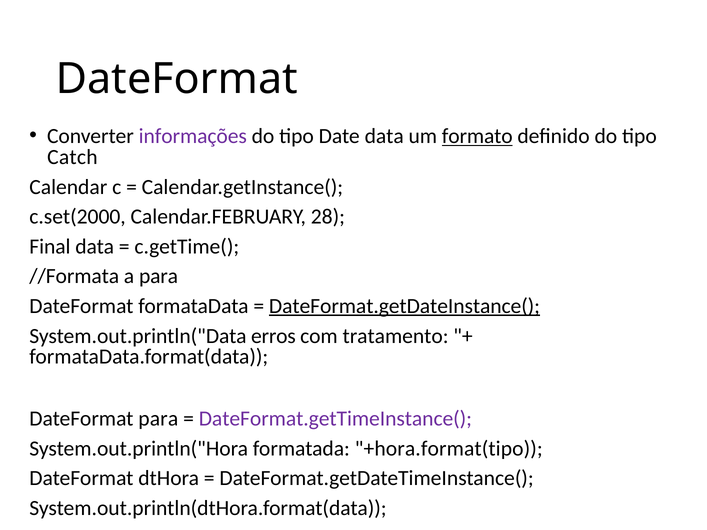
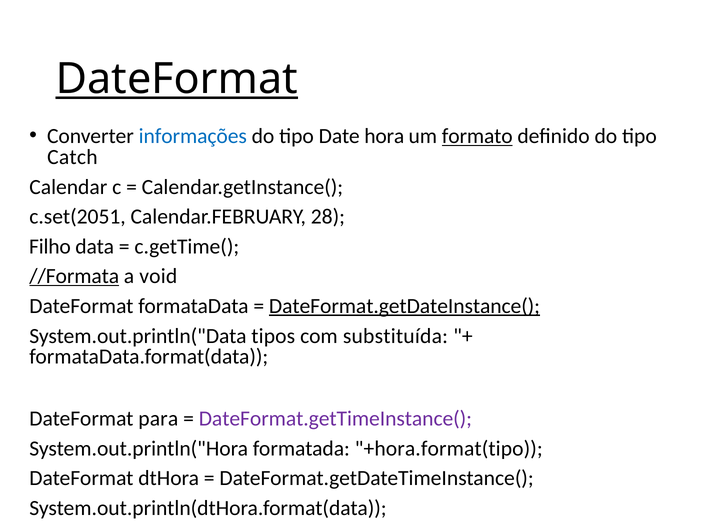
DateFormat at (177, 79) underline: none -> present
informações colour: purple -> blue
Date data: data -> hora
c.set(2000: c.set(2000 -> c.set(2051
Final: Final -> Filho
//Formata underline: none -> present
a para: para -> void
erros: erros -> tipos
tratamento: tratamento -> substituída
